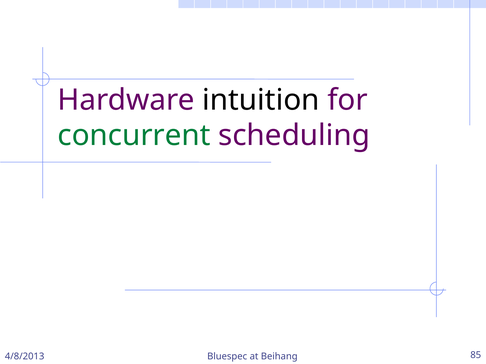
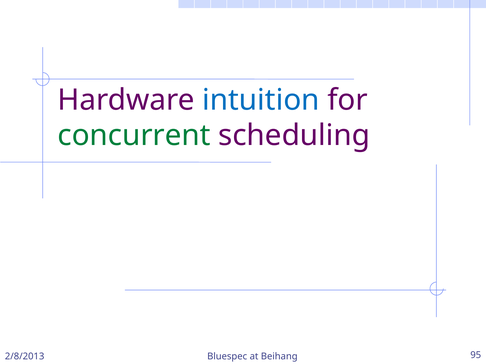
intuition colour: black -> blue
4/8/2013: 4/8/2013 -> 2/8/2013
85: 85 -> 95
